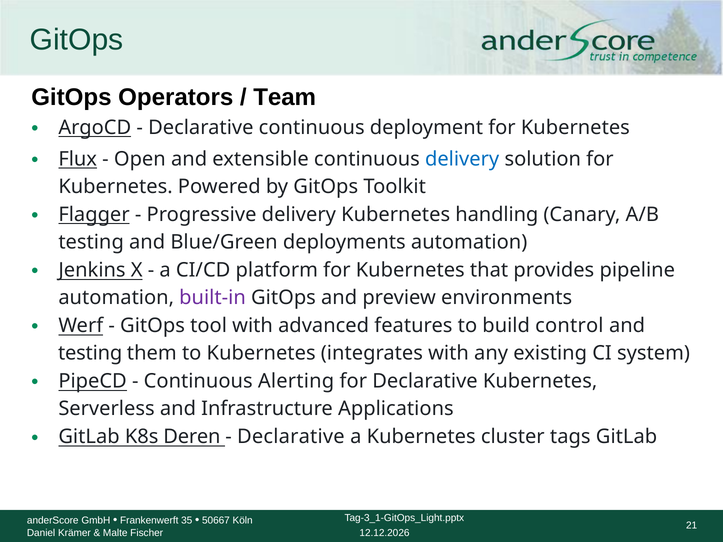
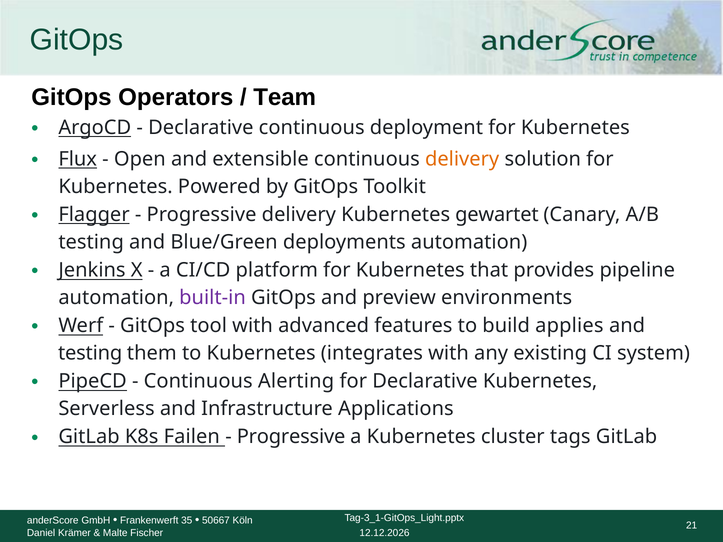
delivery at (462, 159) colour: blue -> orange
handling: handling -> gewartet
control: control -> applies
Deren: Deren -> Failen
Declarative at (291, 437): Declarative -> Progressive
